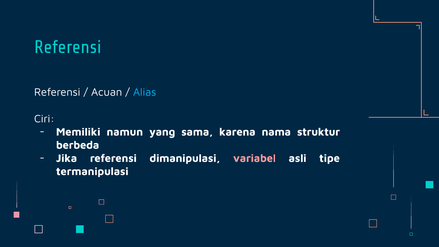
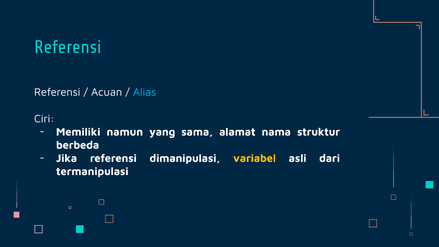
karena: karena -> alamat
variabel colour: pink -> yellow
tipe: tipe -> dari
